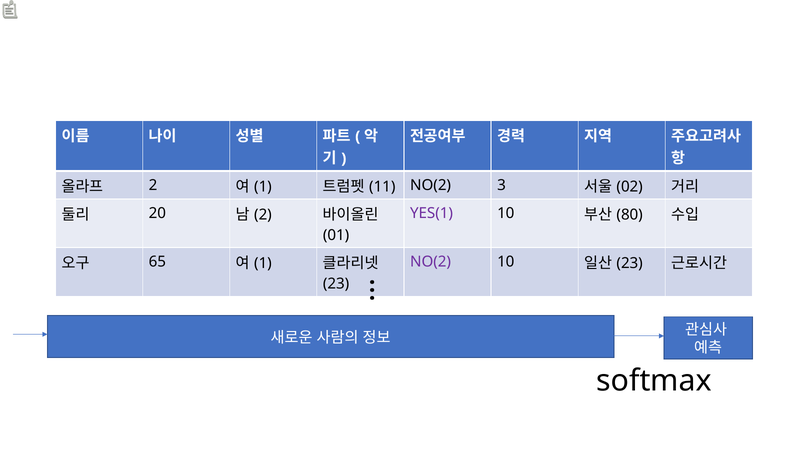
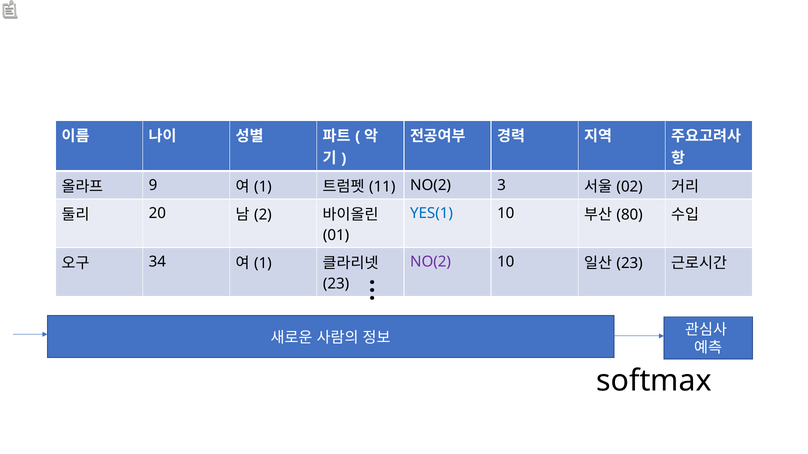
2 at (153, 185): 2 -> 9
YES(1 colour: purple -> blue
65: 65 -> 34
